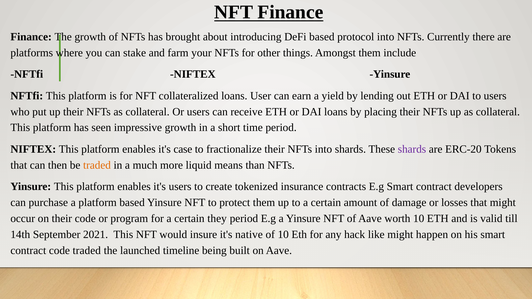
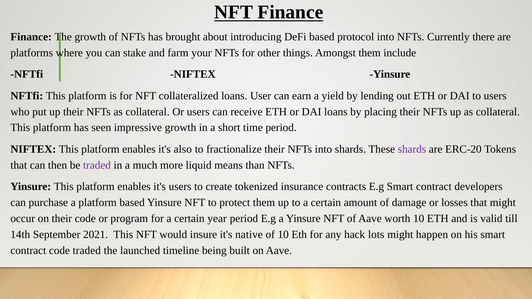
case: case -> also
traded at (97, 165) colour: orange -> purple
they: they -> year
like: like -> lots
